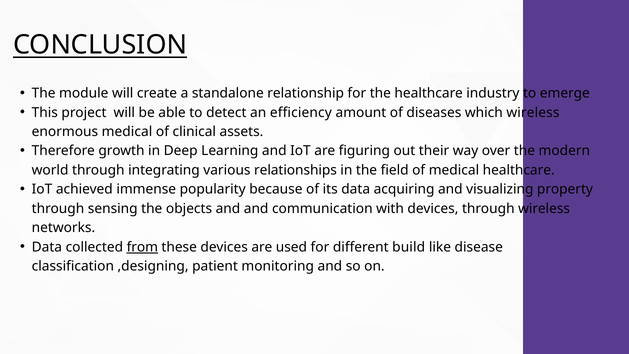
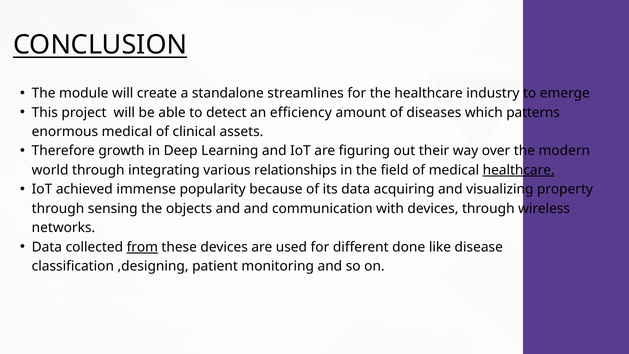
relationship: relationship -> streamlines
which wireless: wireless -> patterns
healthcare at (519, 170) underline: none -> present
build: build -> done
